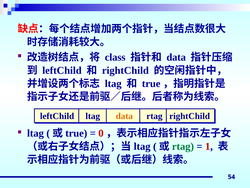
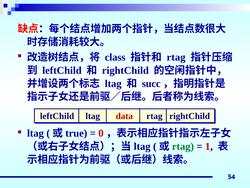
data at (176, 57): data -> rtag
true at (151, 83): true -> succ
data at (124, 116) colour: orange -> red
